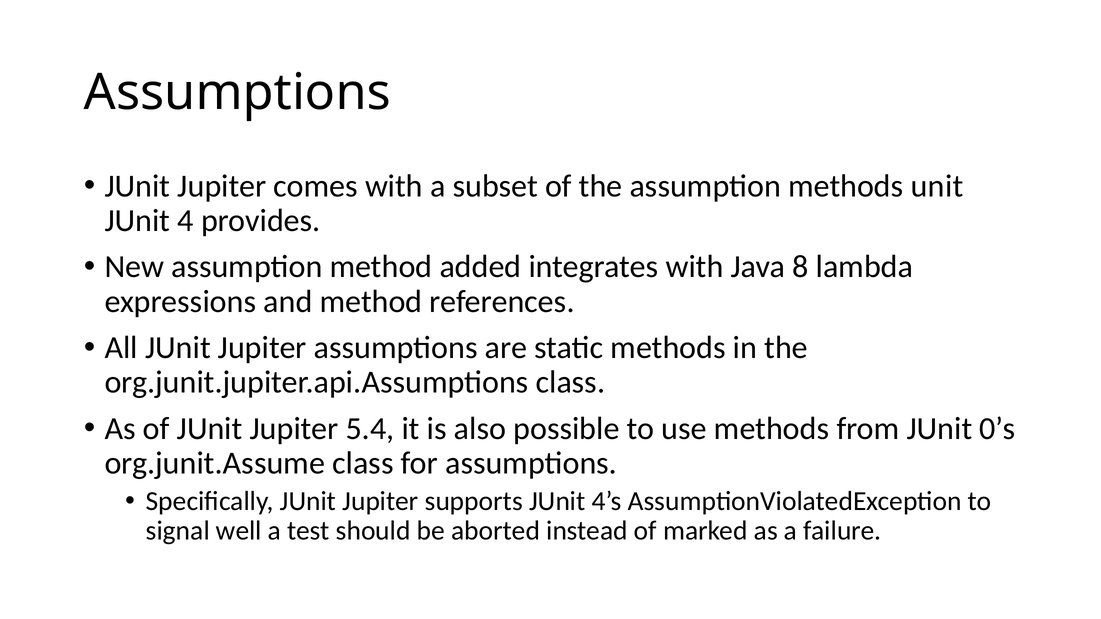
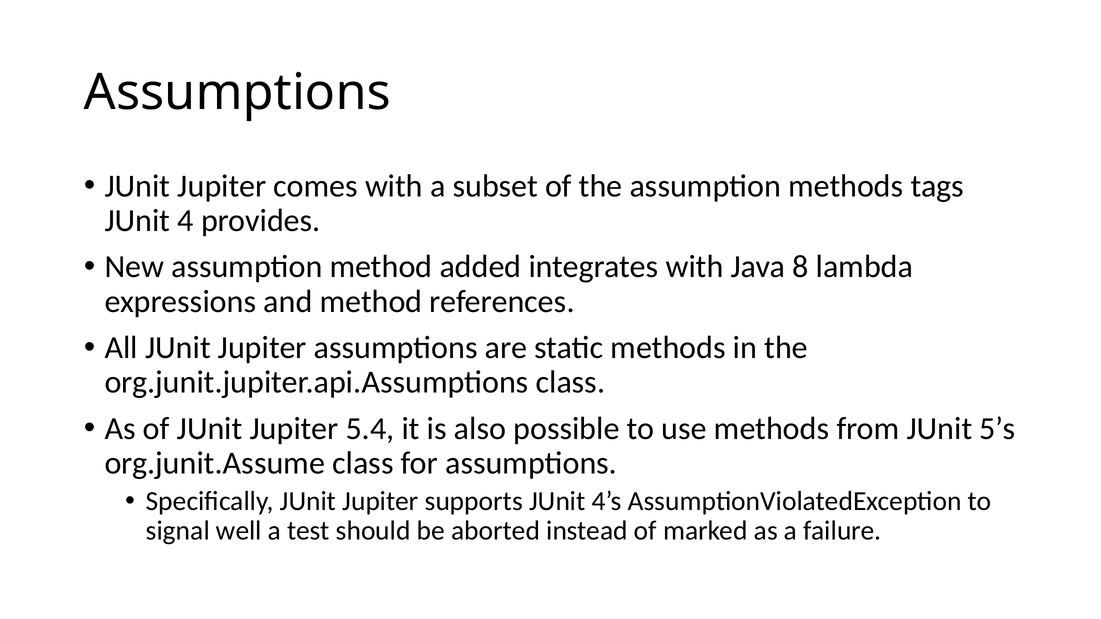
unit: unit -> tags
0’s: 0’s -> 5’s
